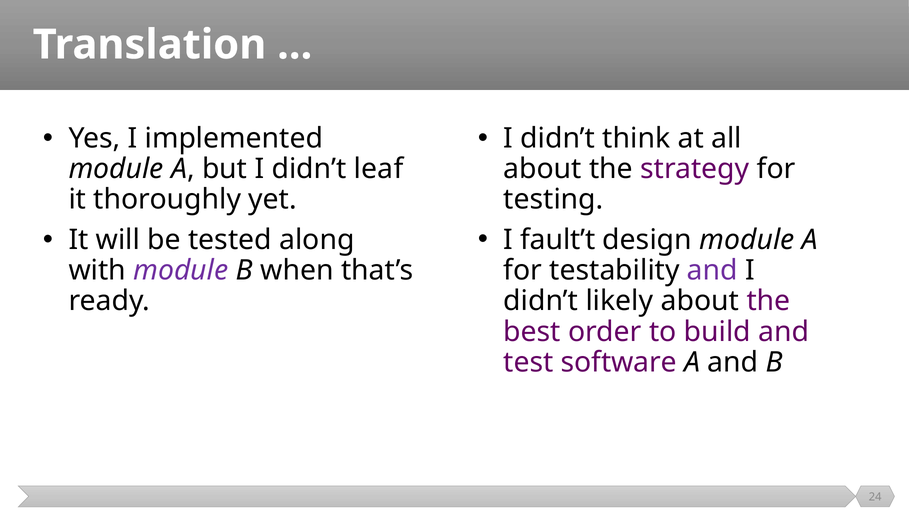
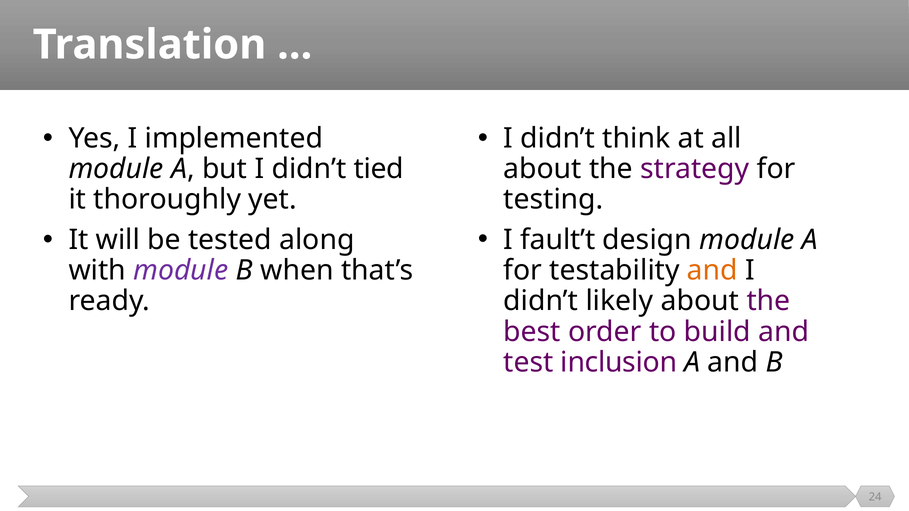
leaf: leaf -> tied
and at (712, 271) colour: purple -> orange
software: software -> inclusion
